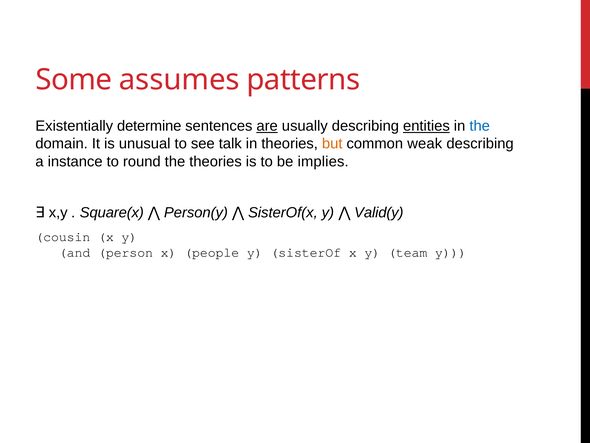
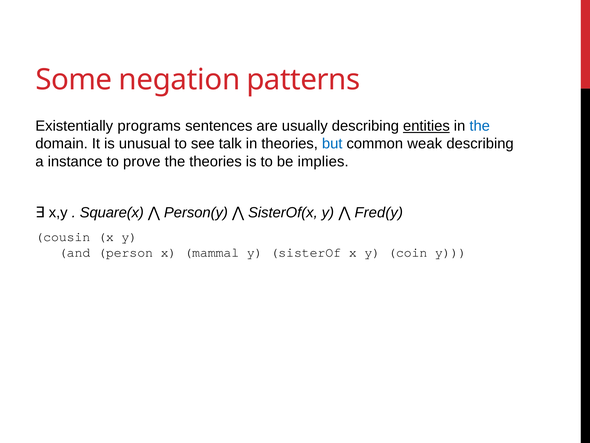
assumes: assumes -> negation
determine: determine -> programs
are underline: present -> none
but colour: orange -> blue
round: round -> prove
Valid(y: Valid(y -> Fred(y
people: people -> mammal
team: team -> coin
